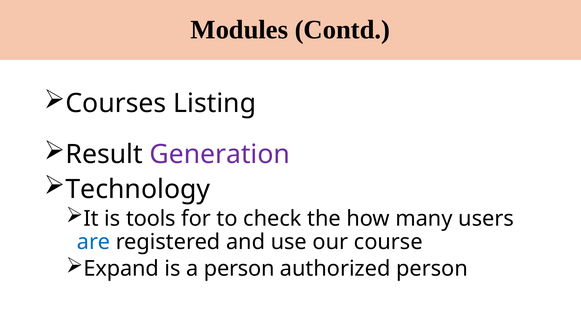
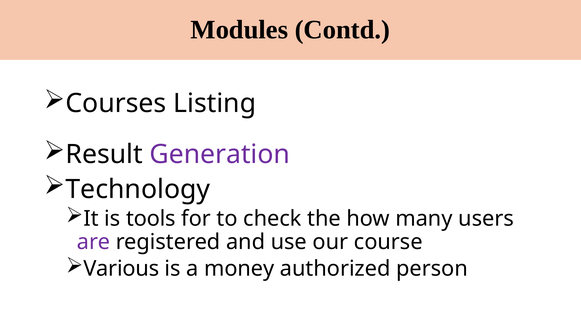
are colour: blue -> purple
Expand: Expand -> Various
a person: person -> money
